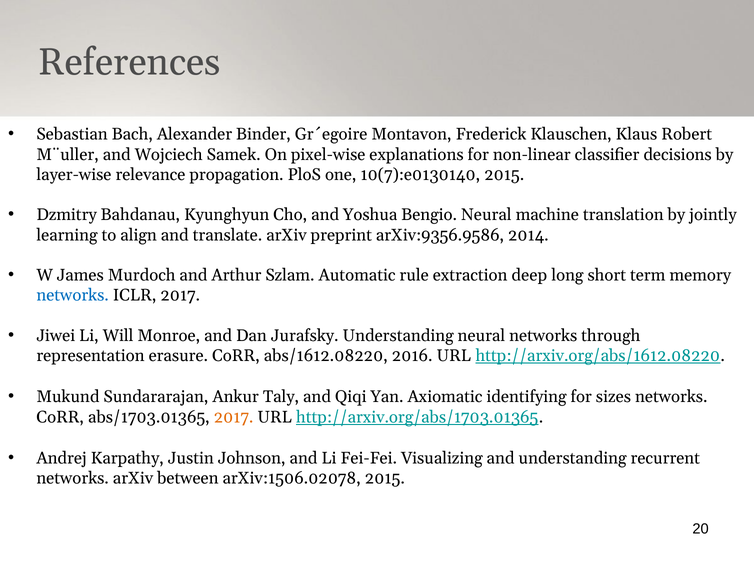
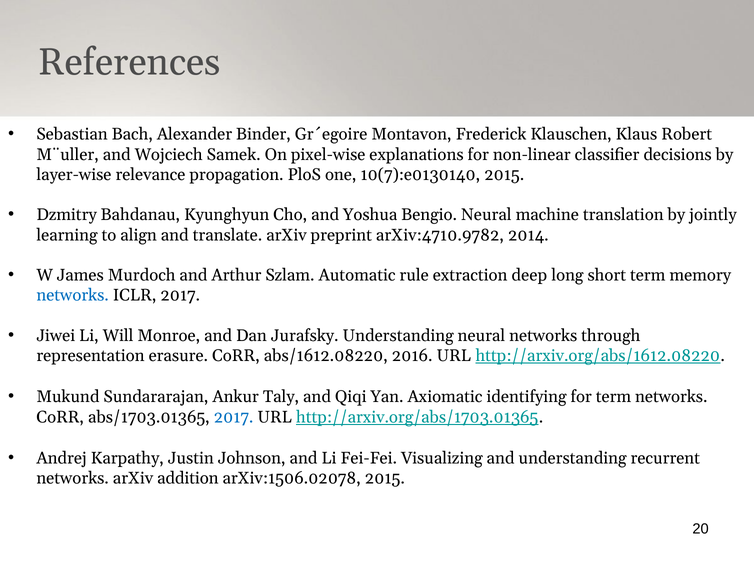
arXiv:9356.9586: arXiv:9356.9586 -> arXiv:4710.9782
for sizes: sizes -> term
2017 at (234, 417) colour: orange -> blue
between: between -> addition
